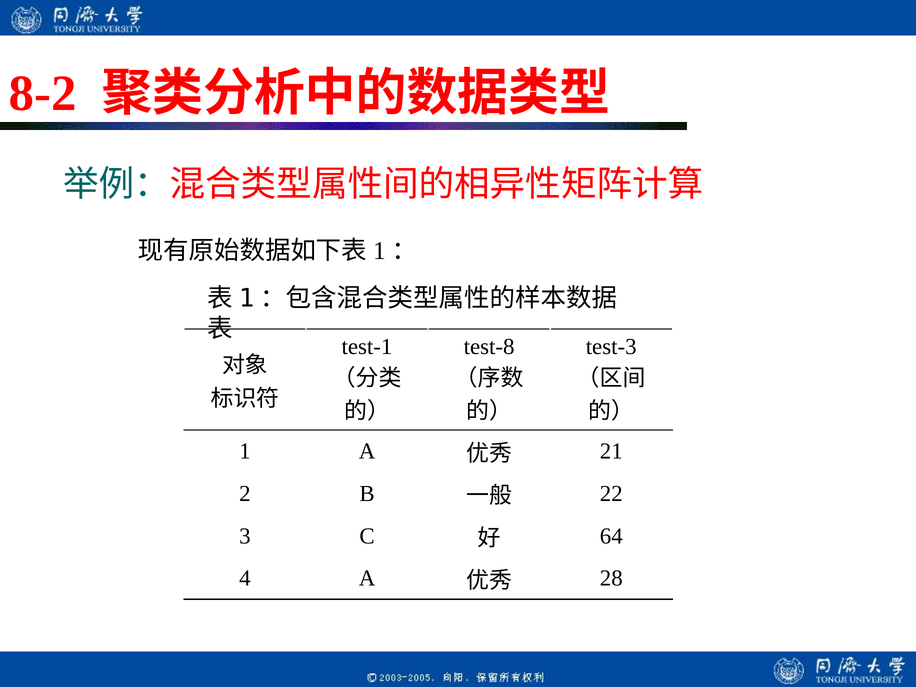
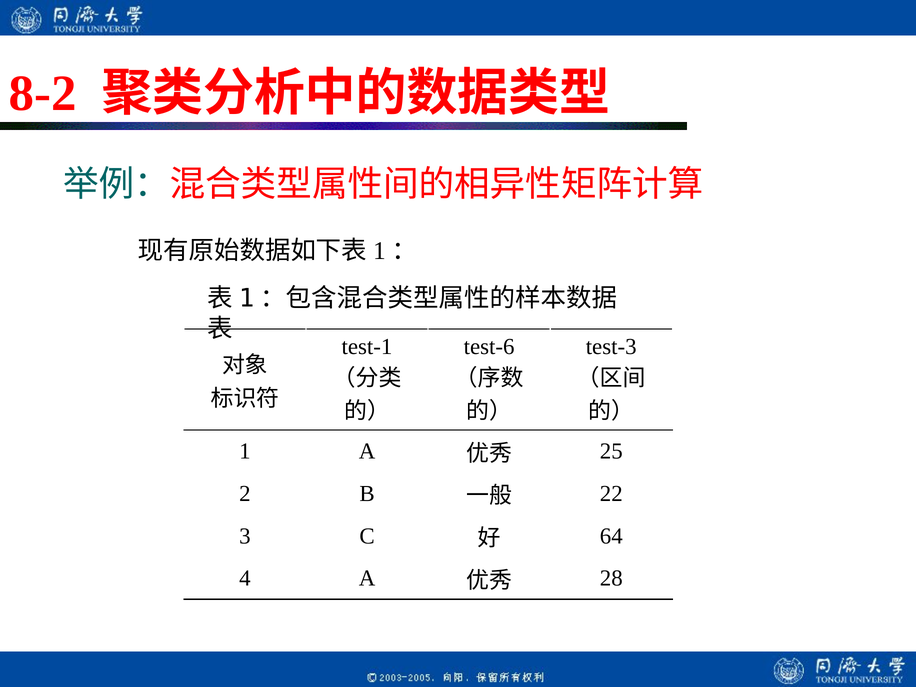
test-8: test-8 -> test-6
21: 21 -> 25
